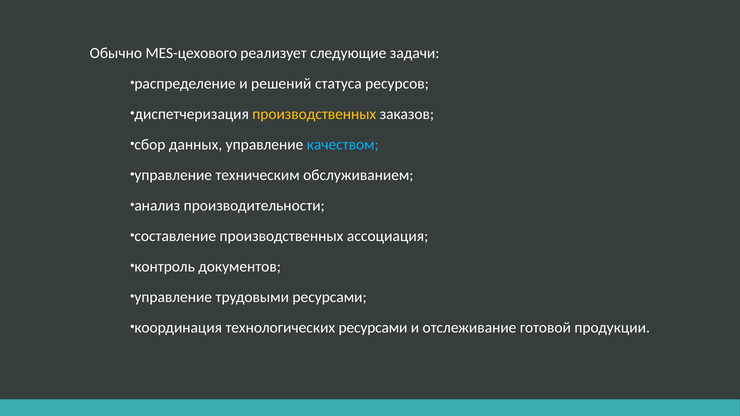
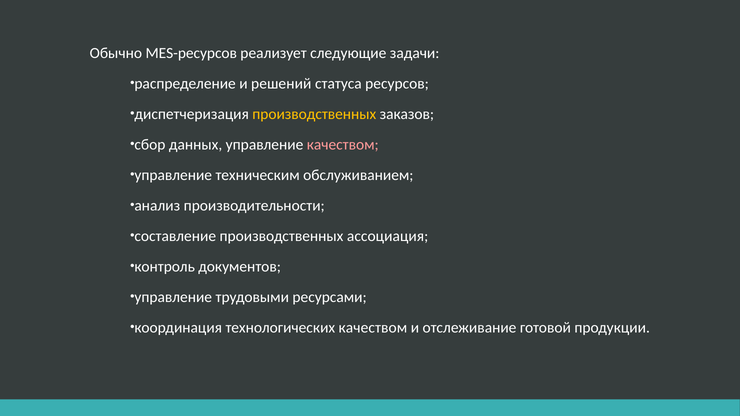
MES-цехового: MES-цехового -> MES-ресурсов
качеством at (343, 145) colour: light blue -> pink
технологических ресурсами: ресурсами -> качеством
